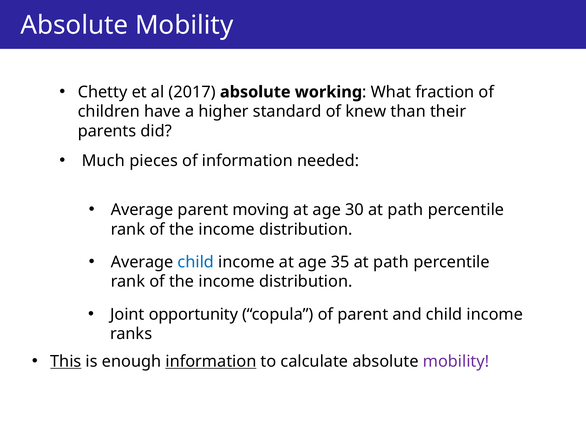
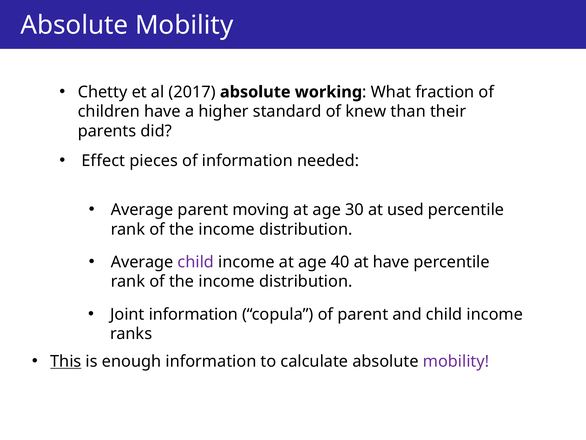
Much: Much -> Effect
30 at path: path -> used
child at (196, 262) colour: blue -> purple
35: 35 -> 40
path at (391, 262): path -> have
Joint opportunity: opportunity -> information
information at (211, 361) underline: present -> none
